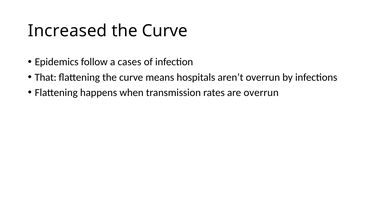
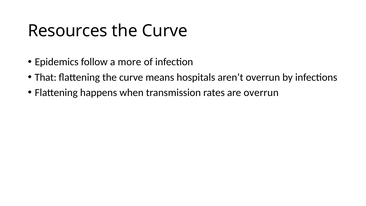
Increased: Increased -> Resources
cases: cases -> more
